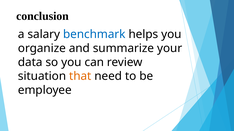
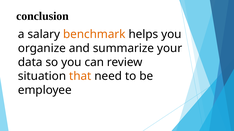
benchmark colour: blue -> orange
